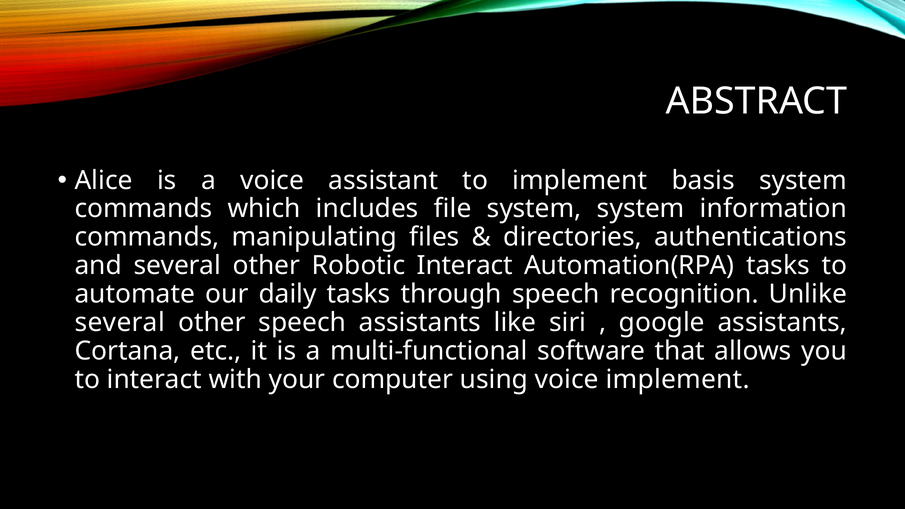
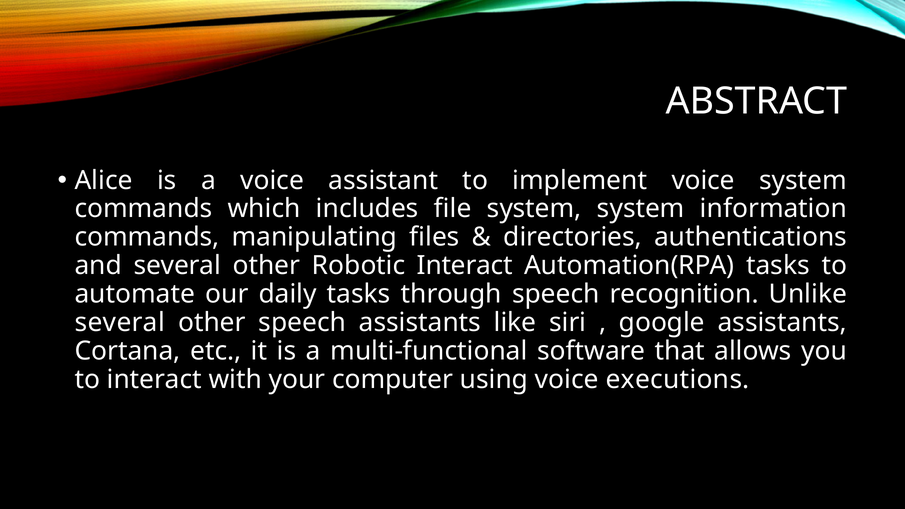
implement basis: basis -> voice
voice implement: implement -> executions
